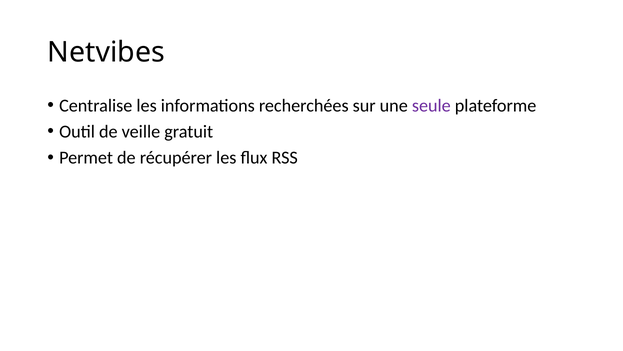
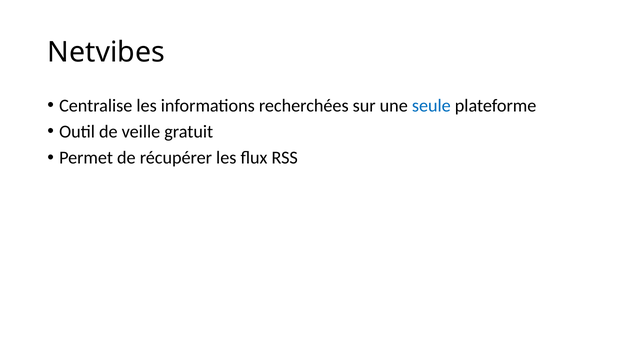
seule colour: purple -> blue
